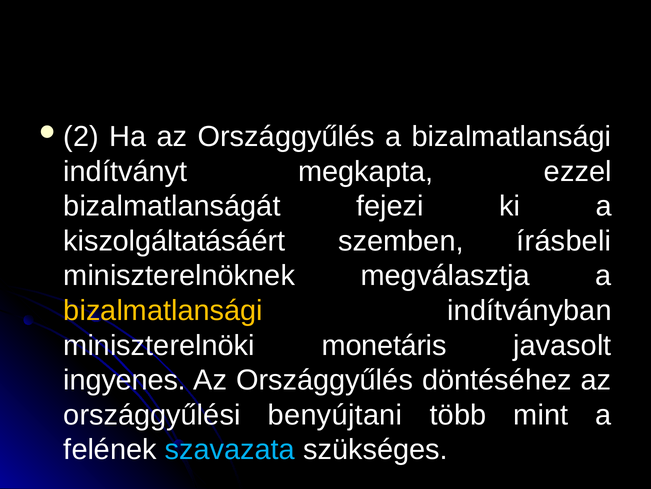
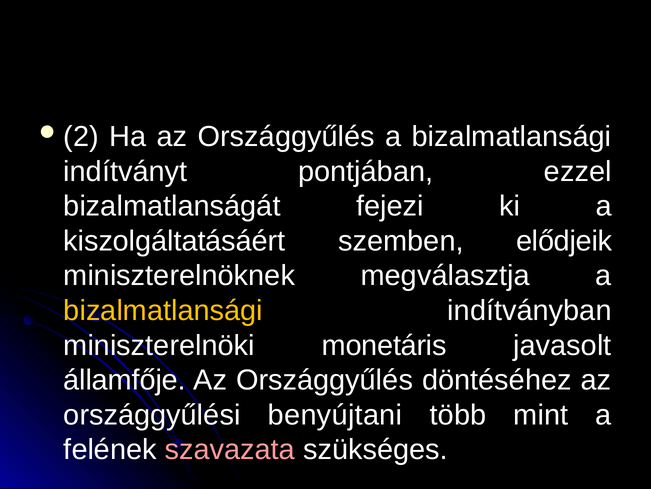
megkapta: megkapta -> pontjában
írásbeli: írásbeli -> elődjeik
ingyenes: ingyenes -> államfője
szavazata colour: light blue -> pink
